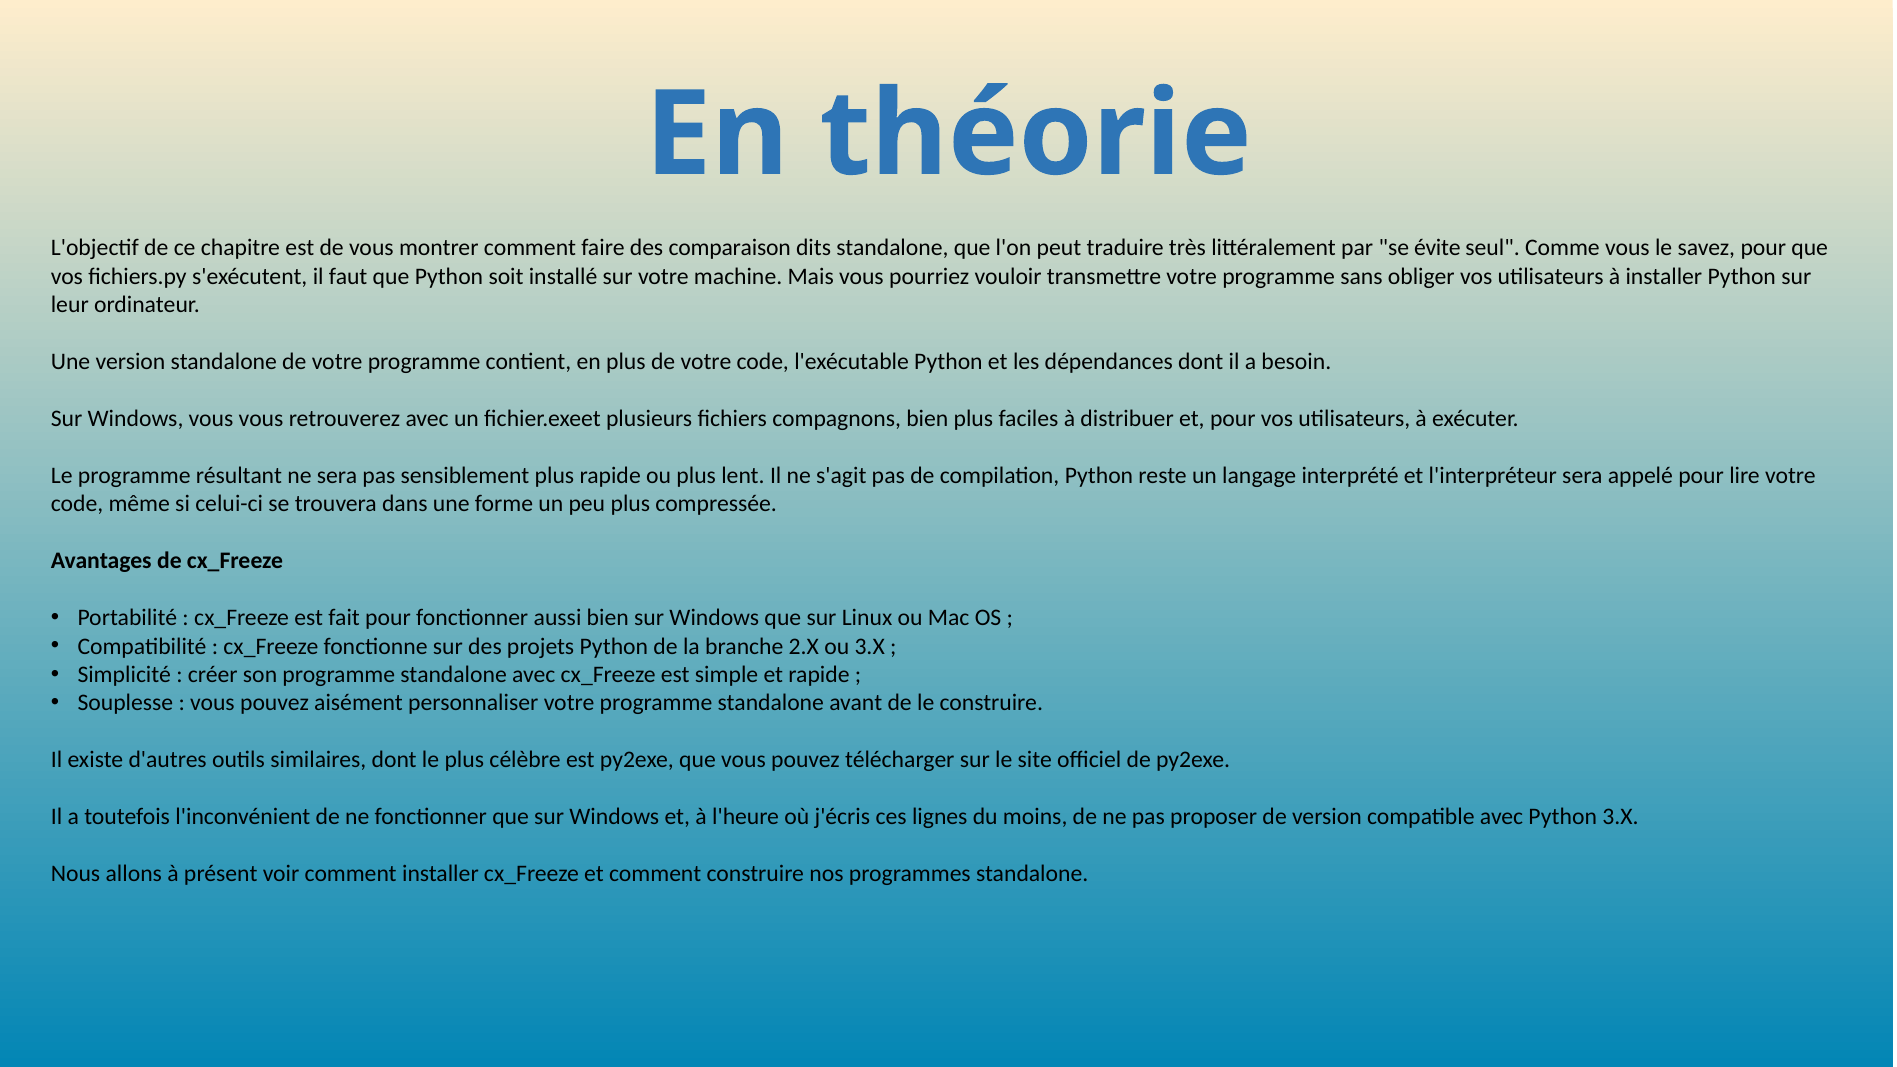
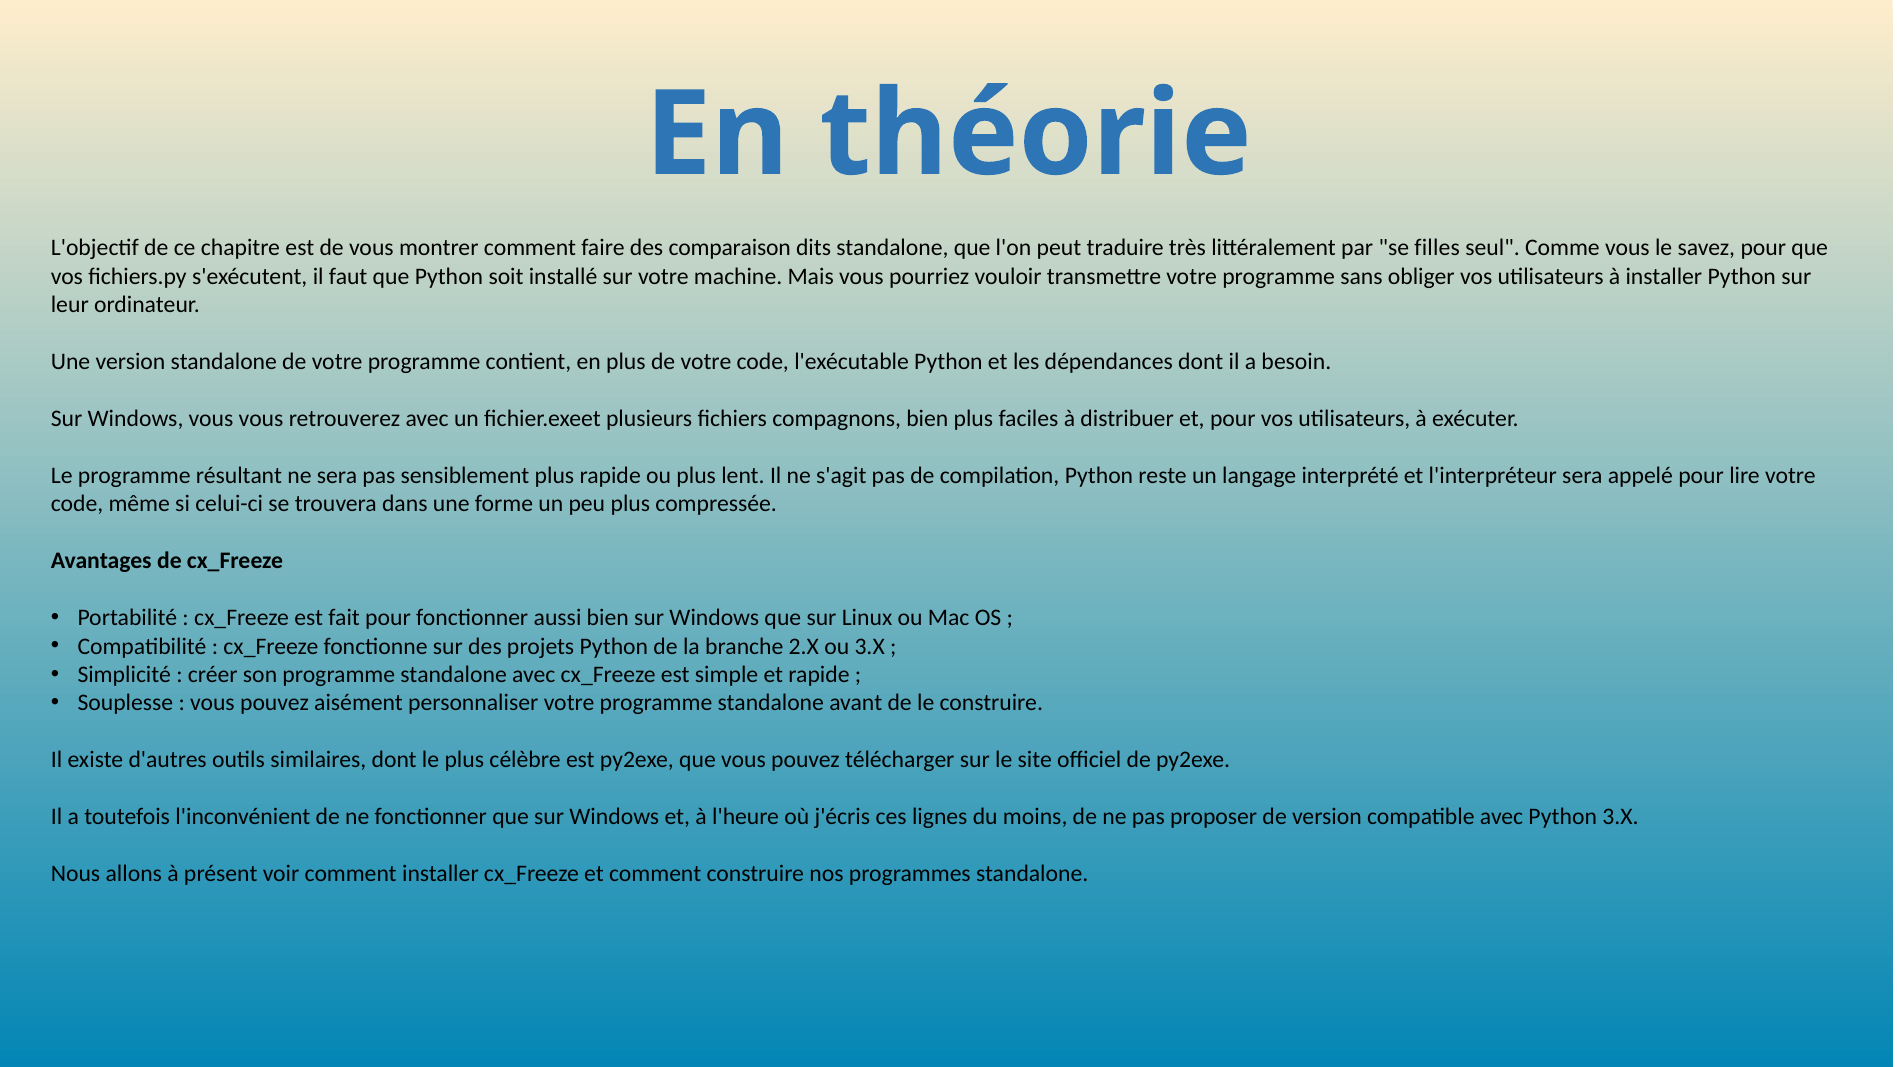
évite: évite -> filles
